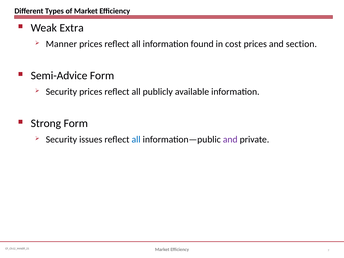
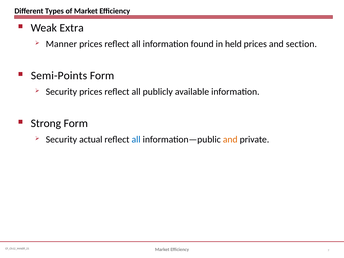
cost: cost -> held
Semi-Advice: Semi-Advice -> Semi-Points
issues: issues -> actual
and at (230, 140) colour: purple -> orange
